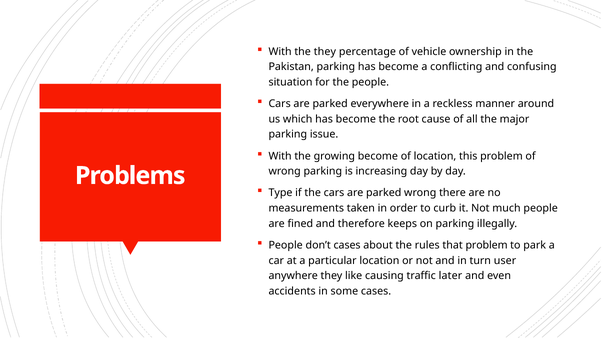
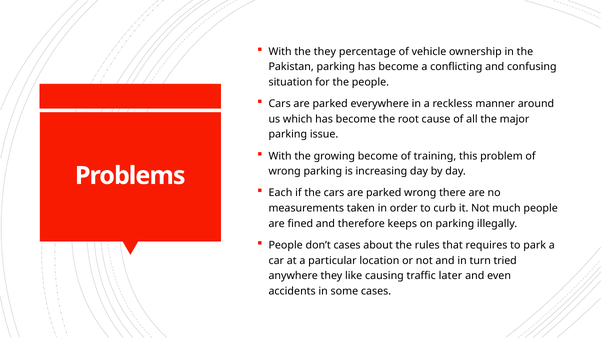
of location: location -> training
Type: Type -> Each
that problem: problem -> requires
user: user -> tried
